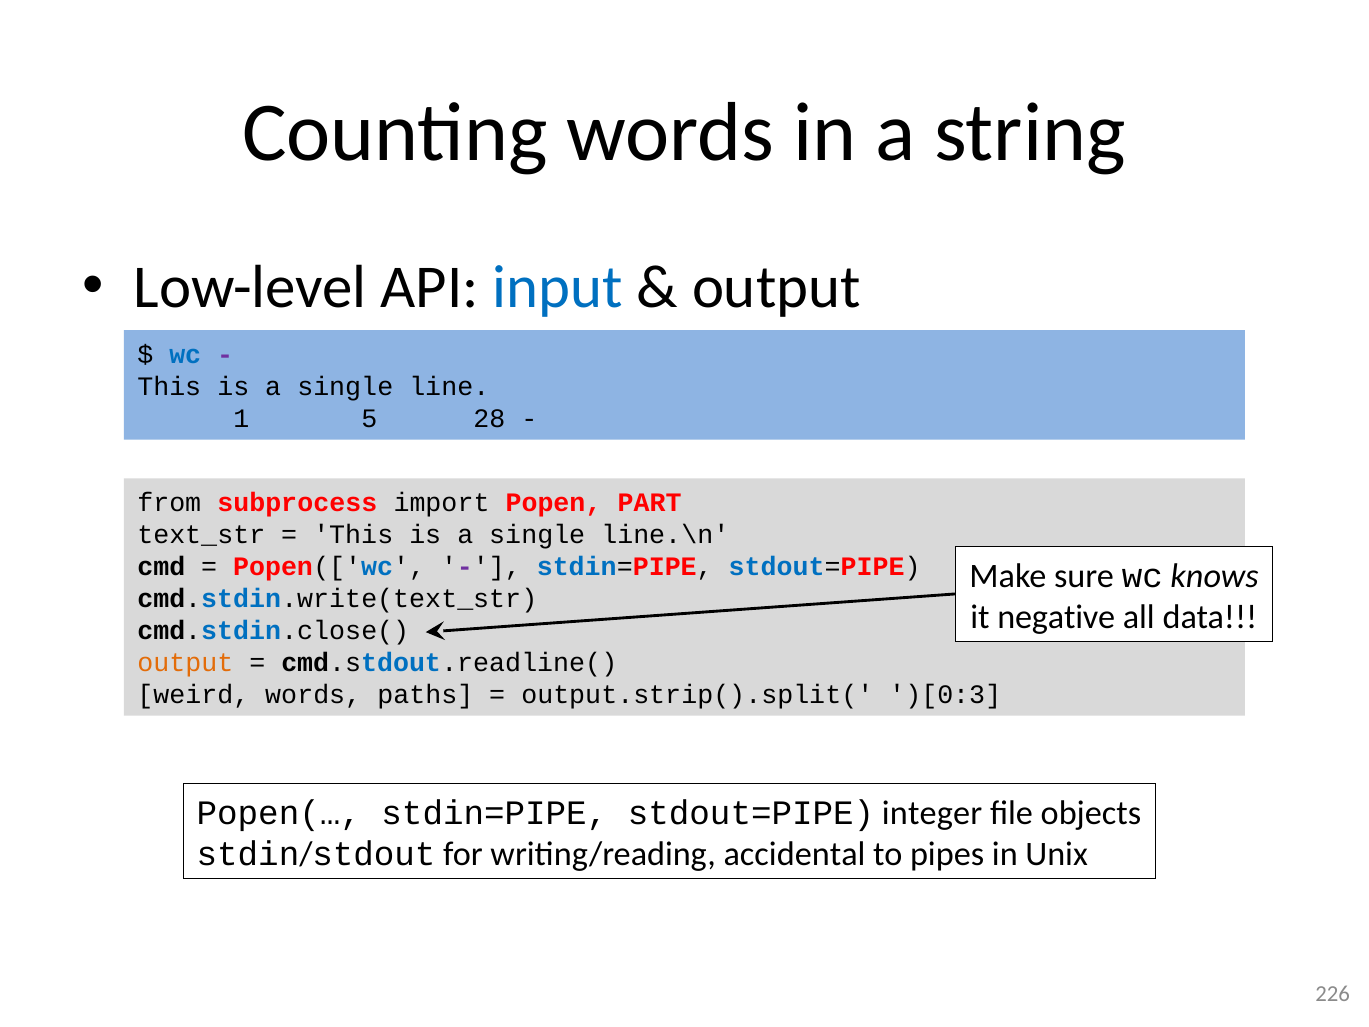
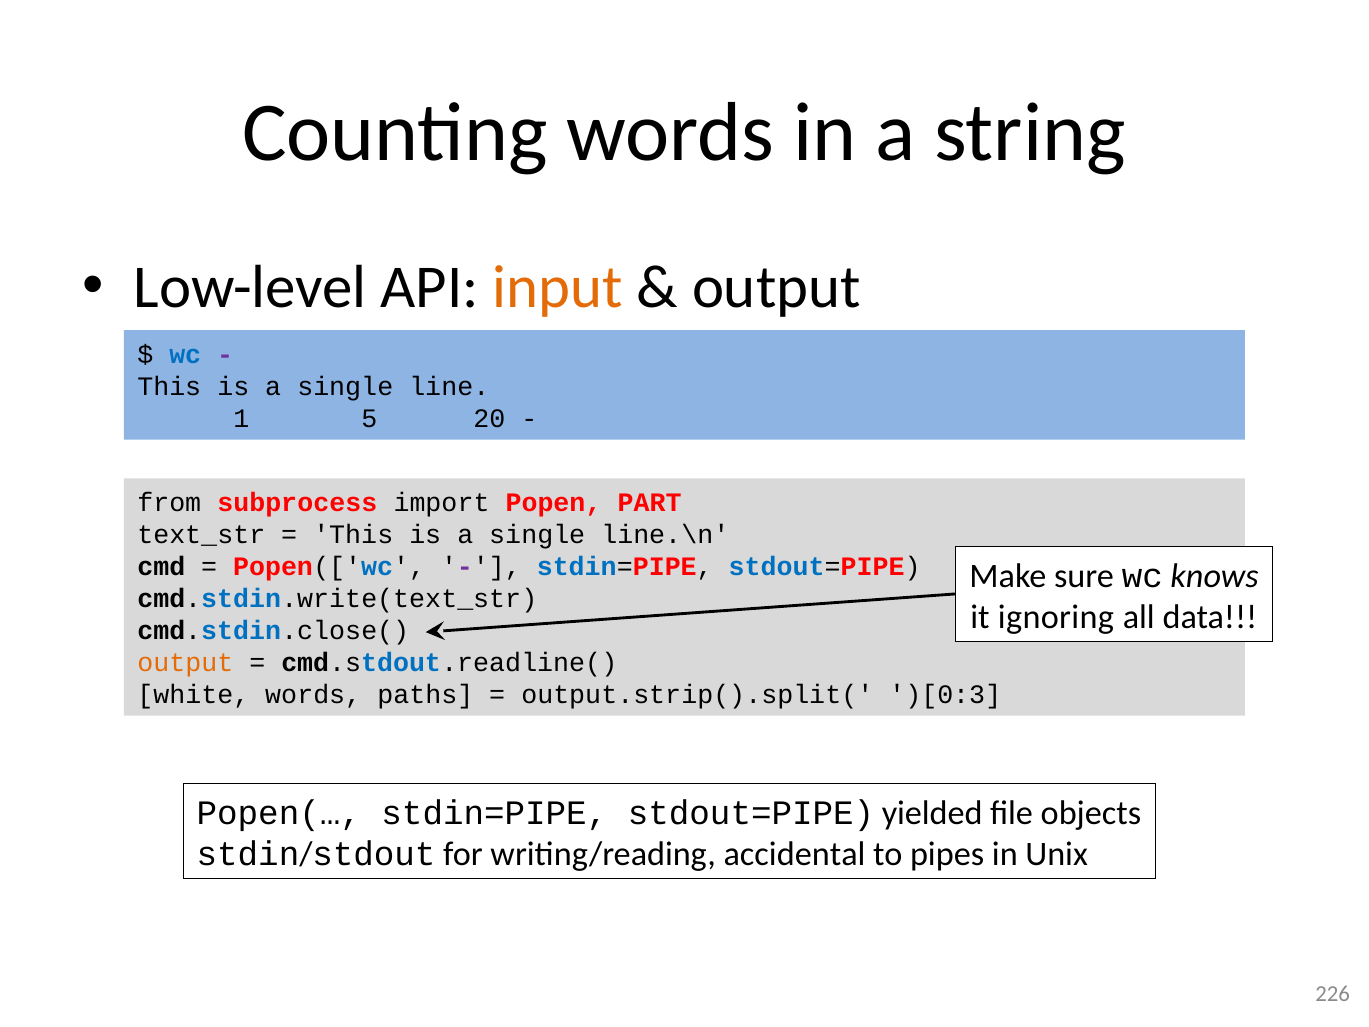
input colour: blue -> orange
28: 28 -> 20
negative: negative -> ignoring
weird: weird -> white
integer: integer -> yielded
